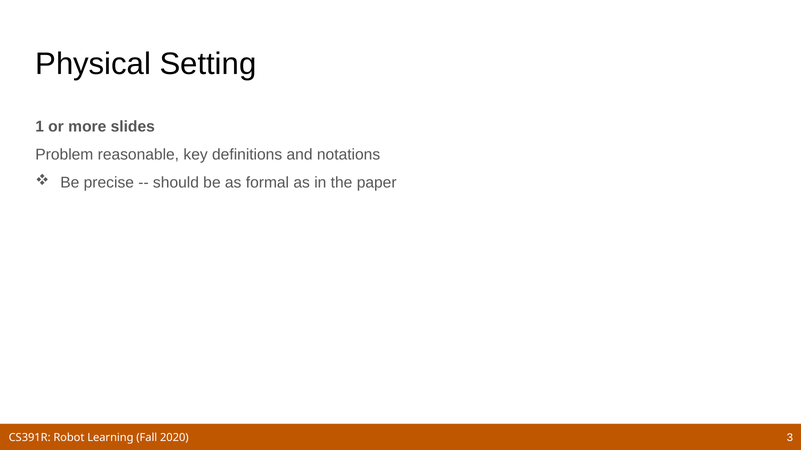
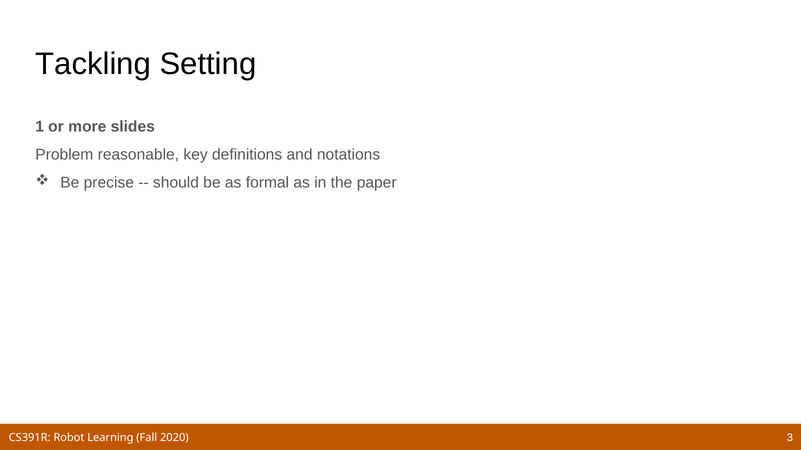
Physical: Physical -> Tackling
